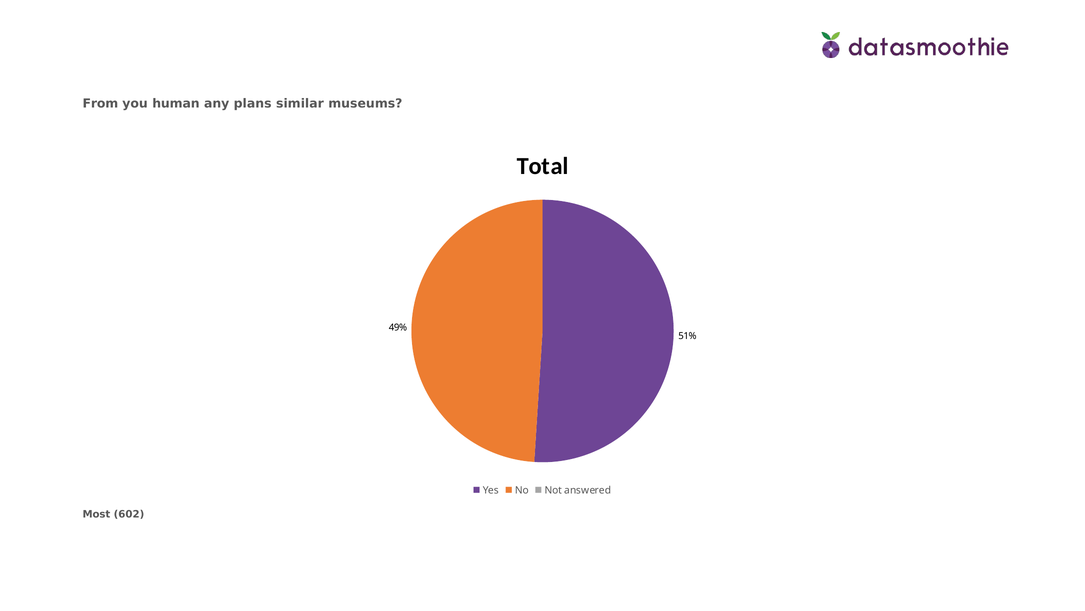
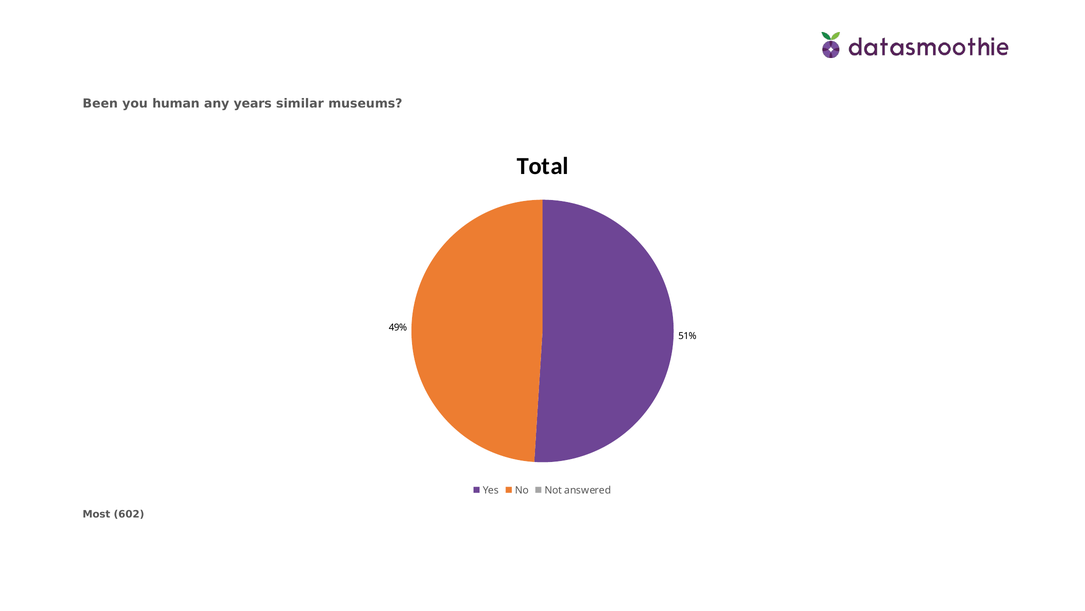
From: From -> Been
plans: plans -> years
